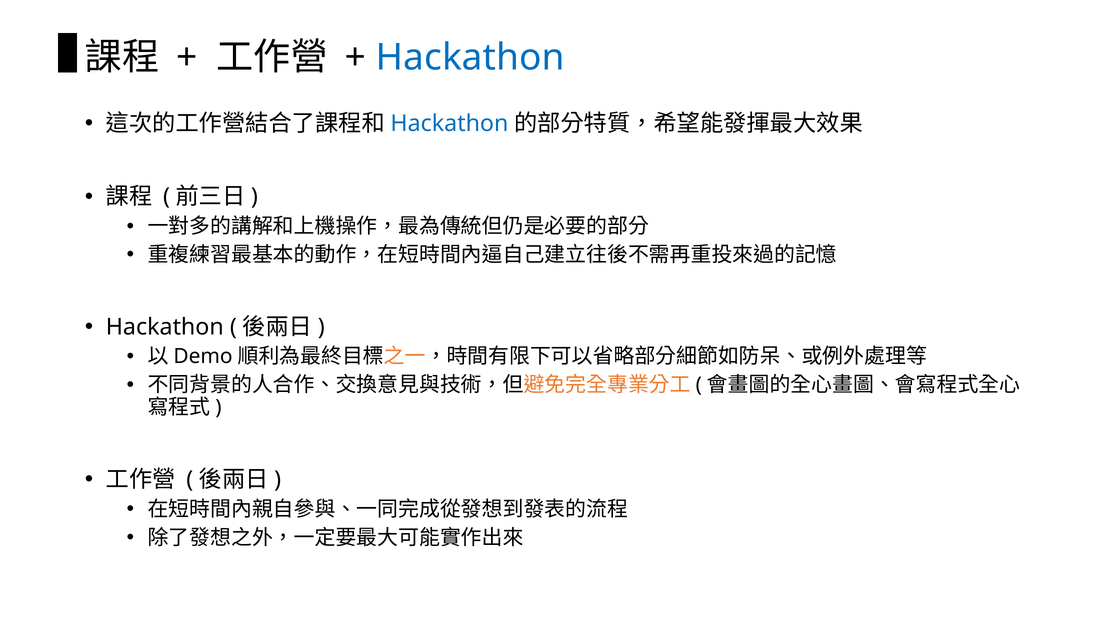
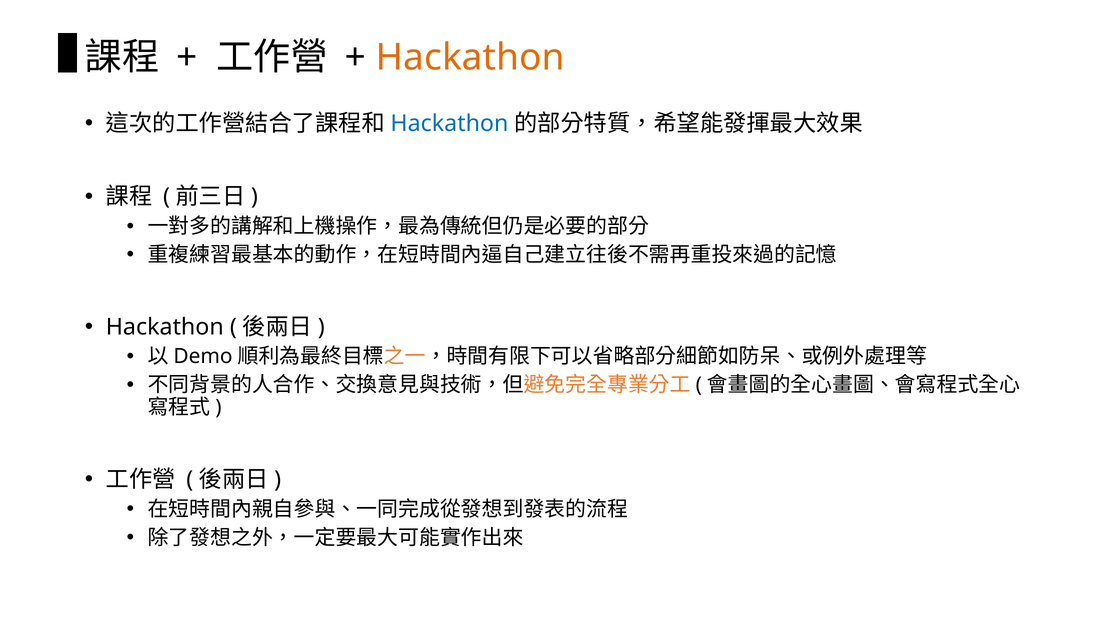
Hackathon at (470, 57) colour: blue -> orange
